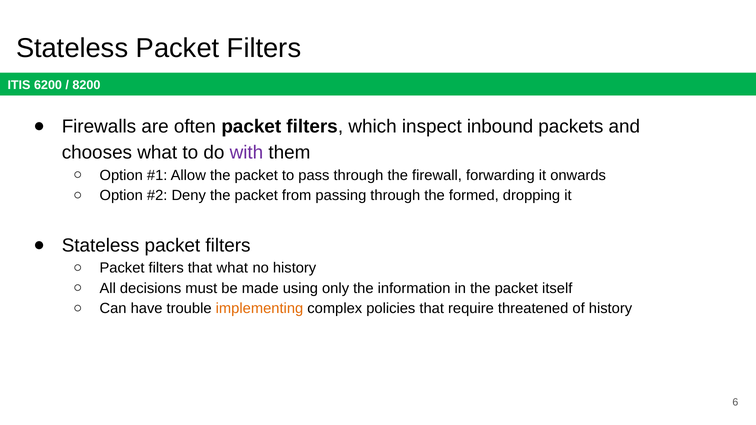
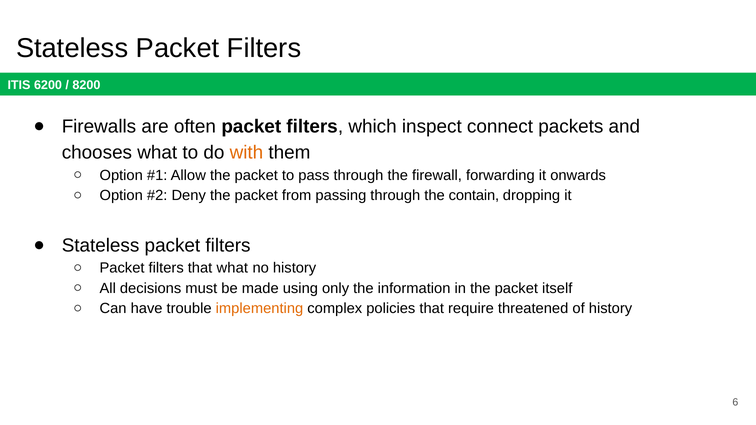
inbound: inbound -> connect
with colour: purple -> orange
formed: formed -> contain
